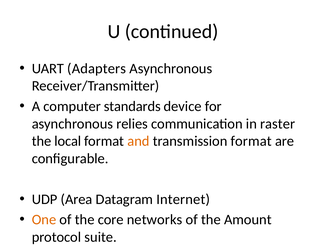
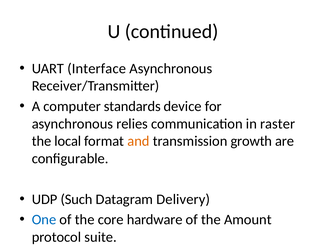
Adapters: Adapters -> Interface
transmission format: format -> growth
Area: Area -> Such
Internet: Internet -> Delivery
One colour: orange -> blue
networks: networks -> hardware
